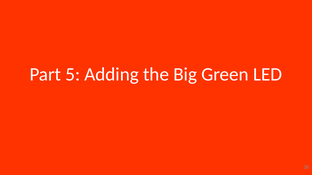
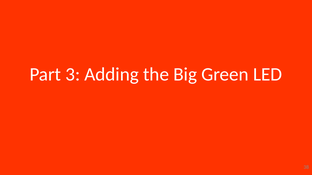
5: 5 -> 3
